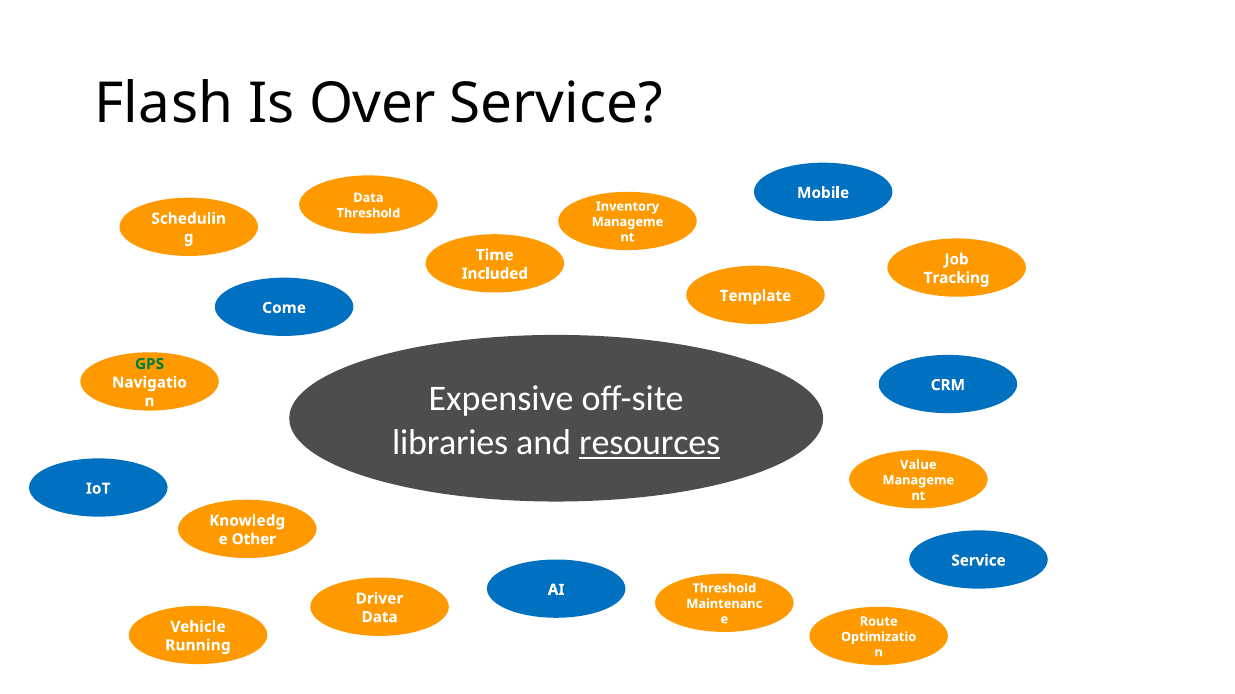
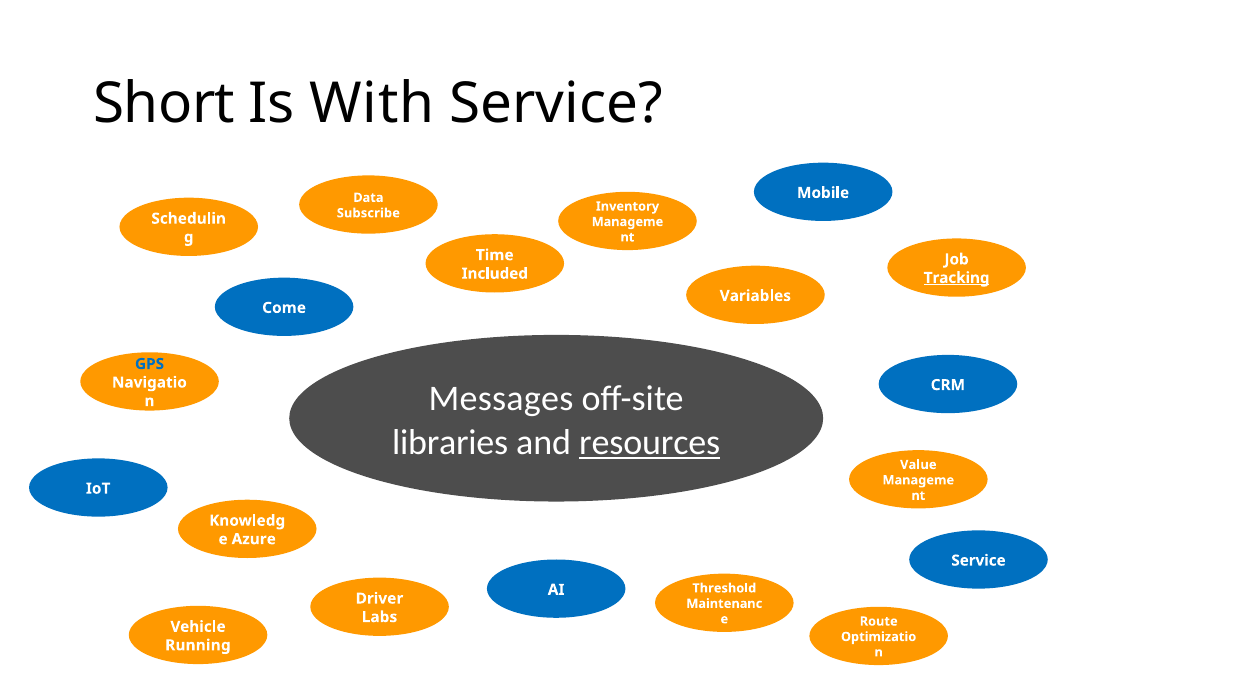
Flash: Flash -> Short
Over: Over -> With
Threshold at (368, 213): Threshold -> Subscribe
Tracking underline: none -> present
Template: Template -> Variables
GPS colour: green -> blue
Expensive: Expensive -> Messages
Other: Other -> Azure
Data at (380, 618): Data -> Labs
